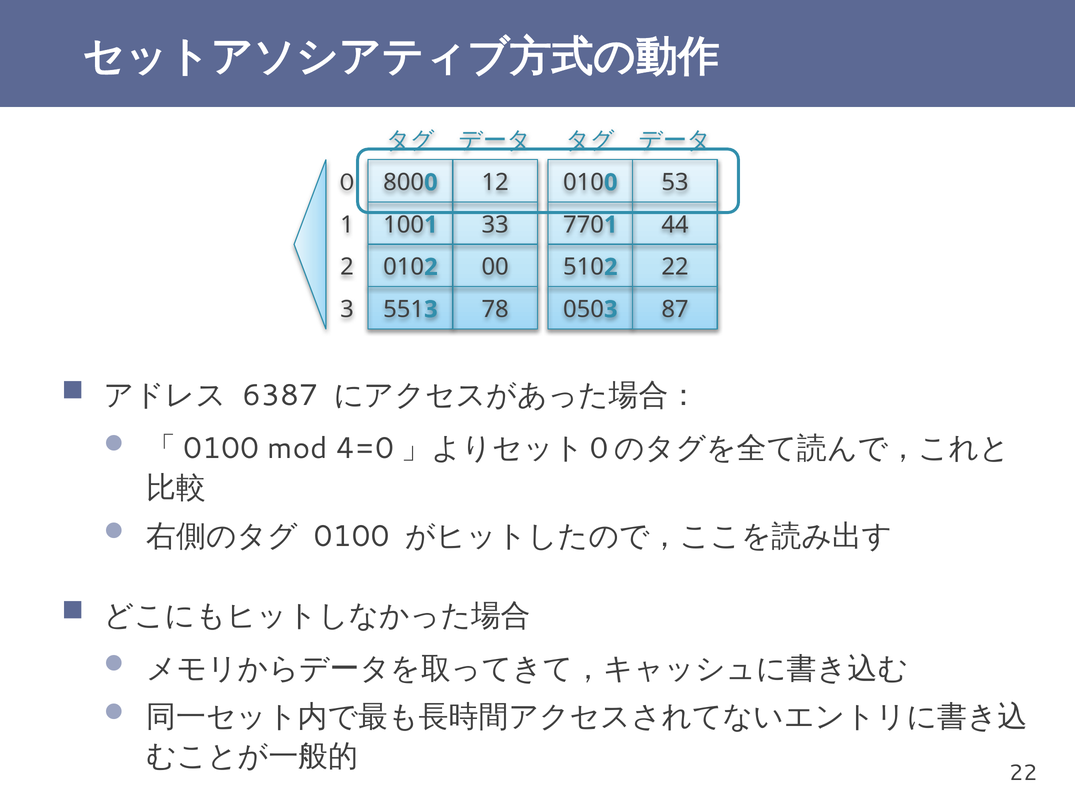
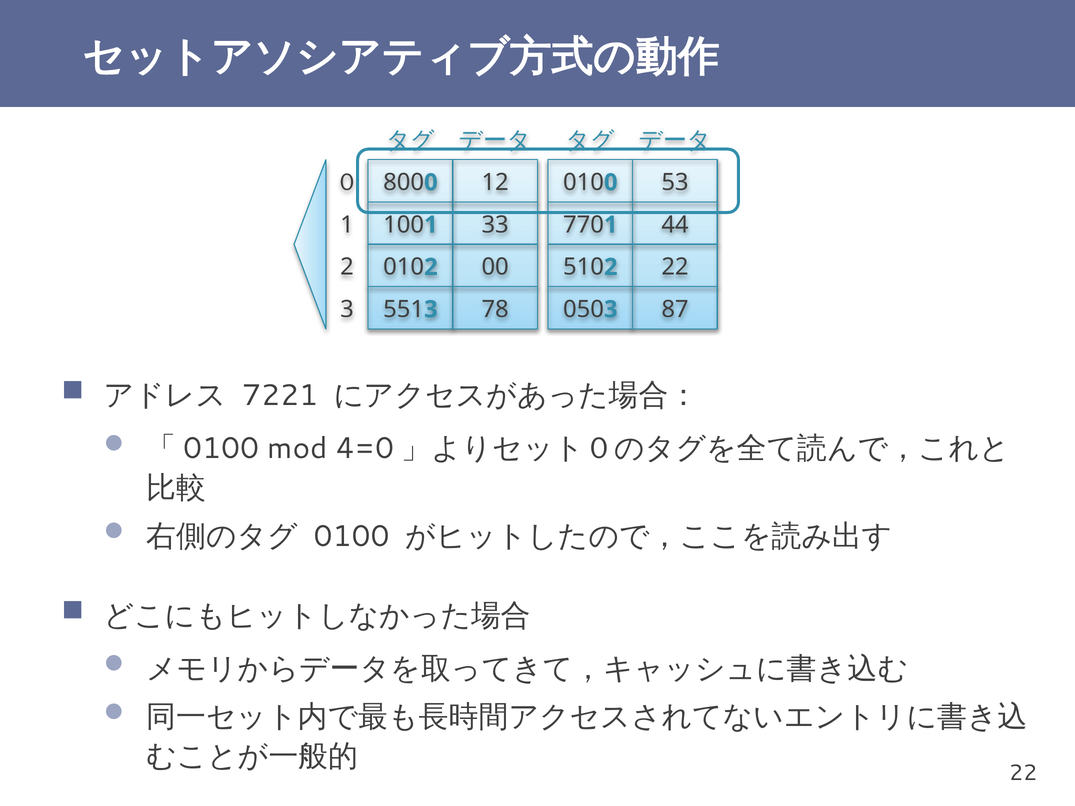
6387: 6387 -> 7221
